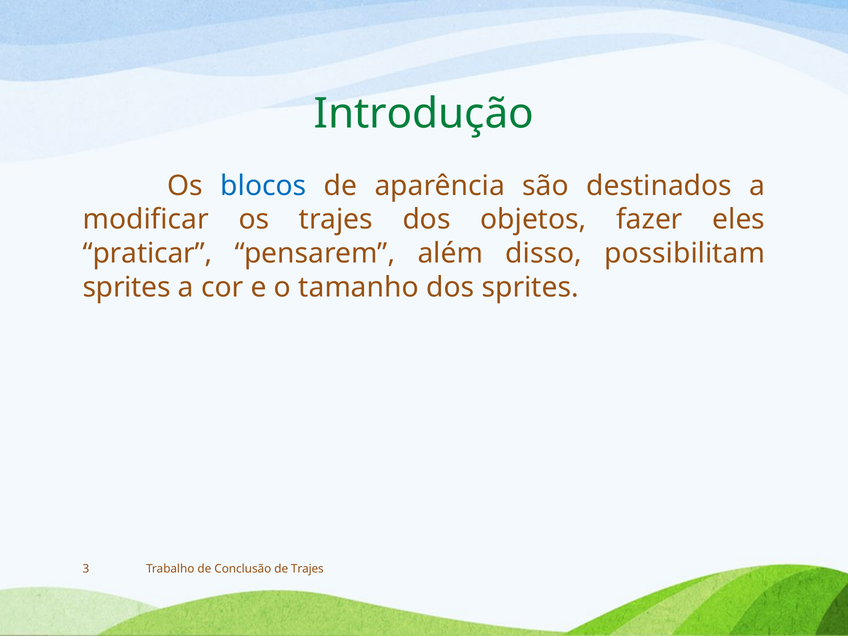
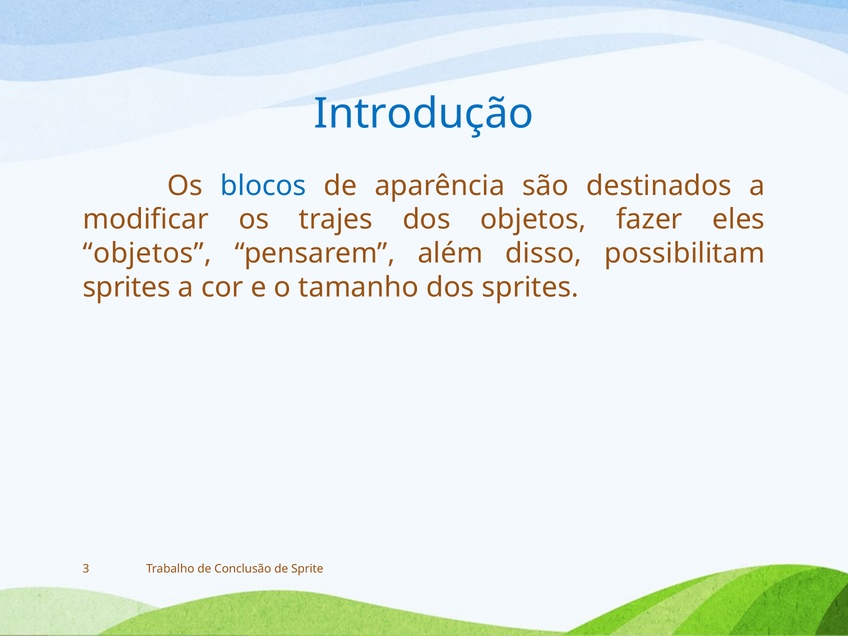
Introdução colour: green -> blue
praticar at (148, 254): praticar -> objetos
de Trajes: Trajes -> Sprite
